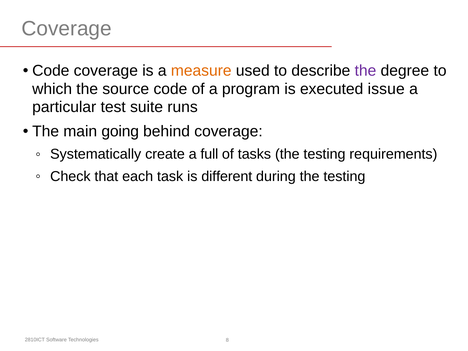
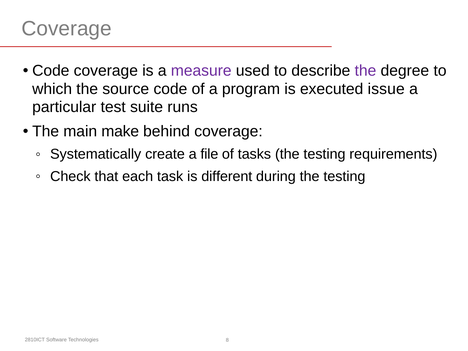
measure colour: orange -> purple
going: going -> make
full: full -> file
